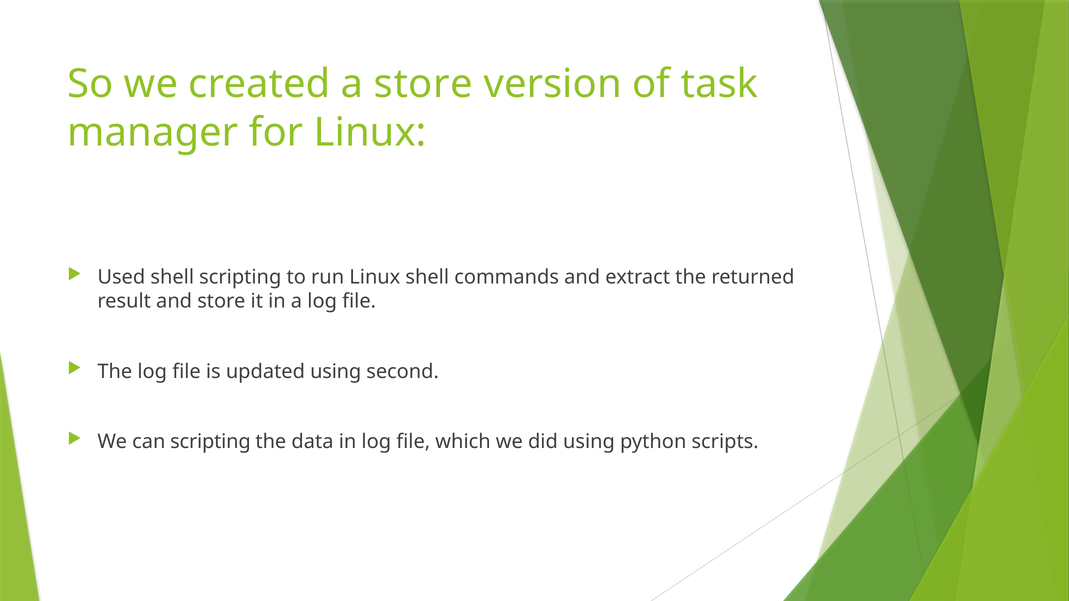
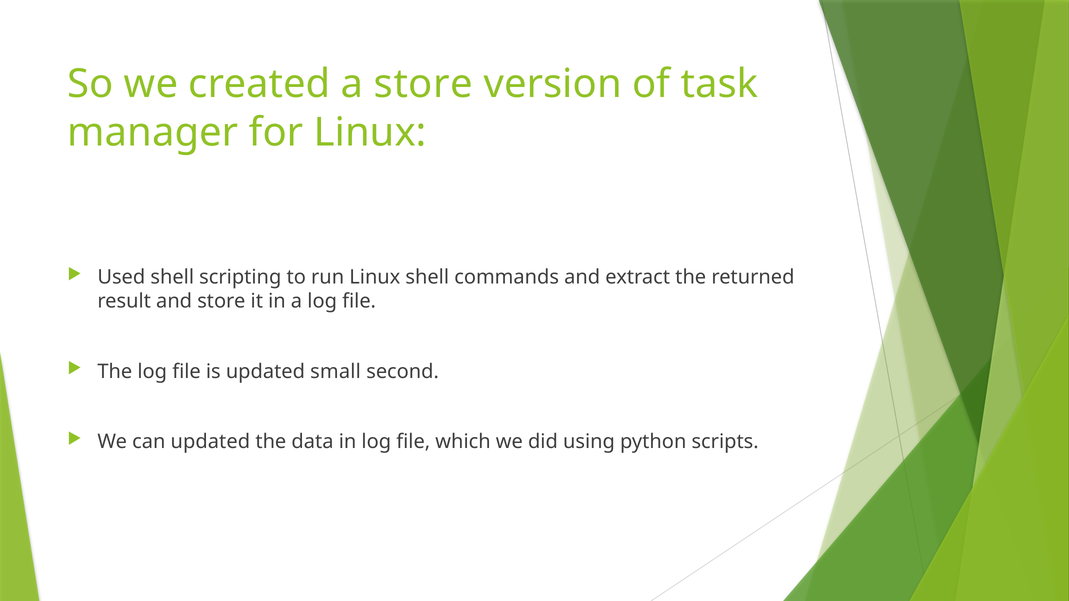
updated using: using -> small
can scripting: scripting -> updated
